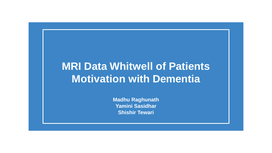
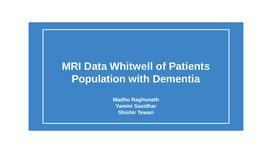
Motivation: Motivation -> Population
